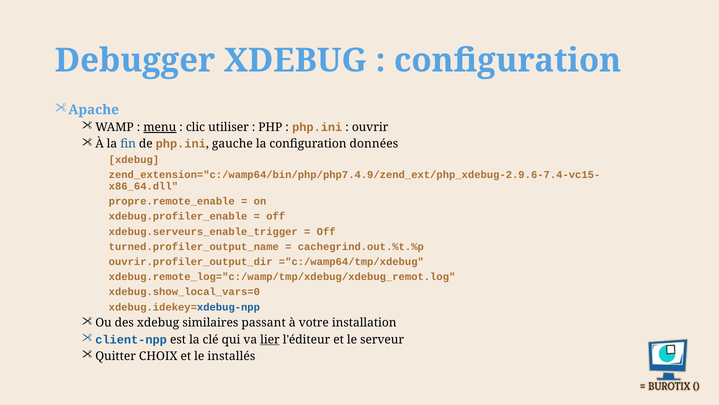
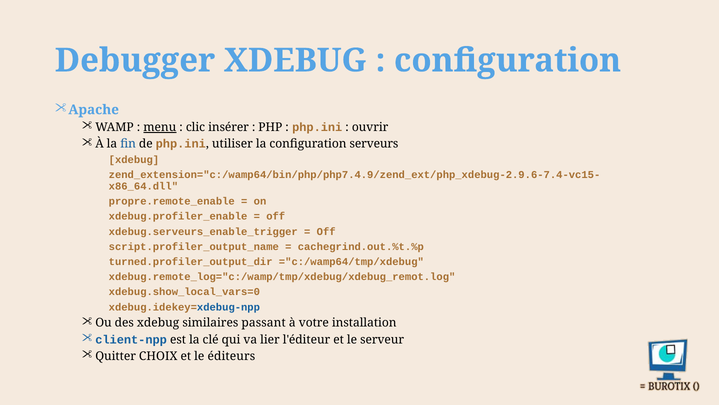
utiliser: utiliser -> insérer
gauche: gauche -> utiliser
données: données -> serveurs
turned.profiler_output_name: turned.profiler_output_name -> script.profiler_output_name
ouvrir.profiler_output_dir: ouvrir.profiler_output_dir -> turned.profiler_output_dir
lier underline: present -> none
installés: installés -> éditeurs
